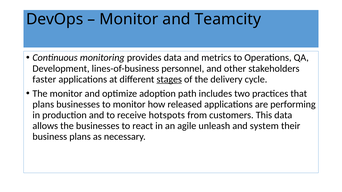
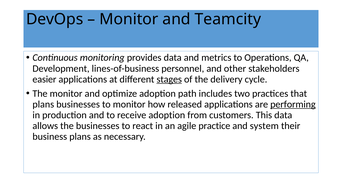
faster: faster -> easier
performing underline: none -> present
receive hotspots: hotspots -> adoption
unleash: unleash -> practice
